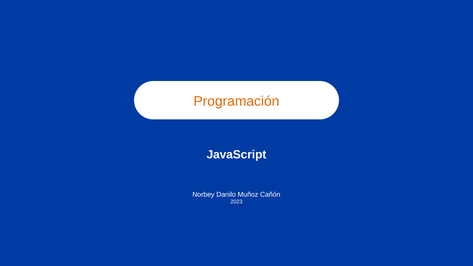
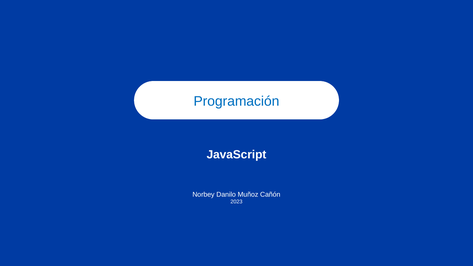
Programación colour: orange -> blue
